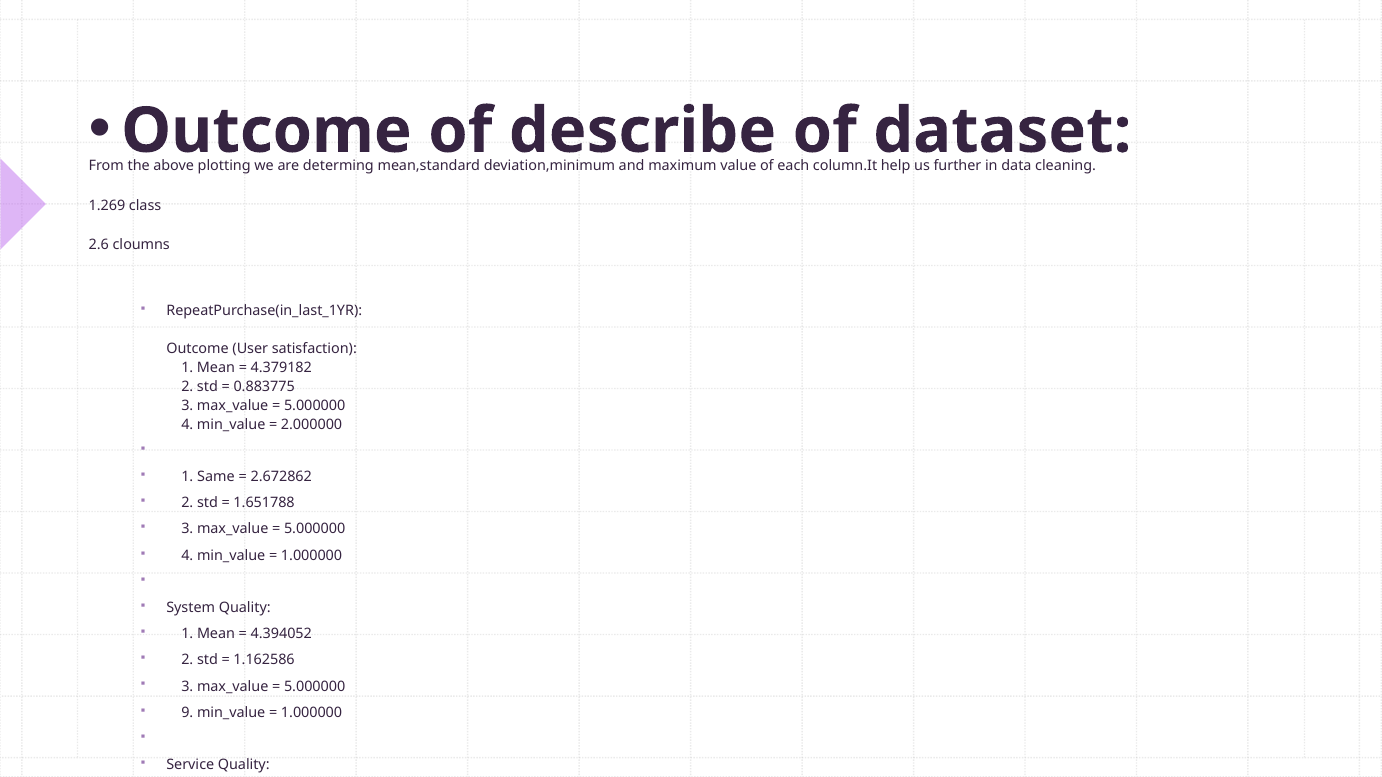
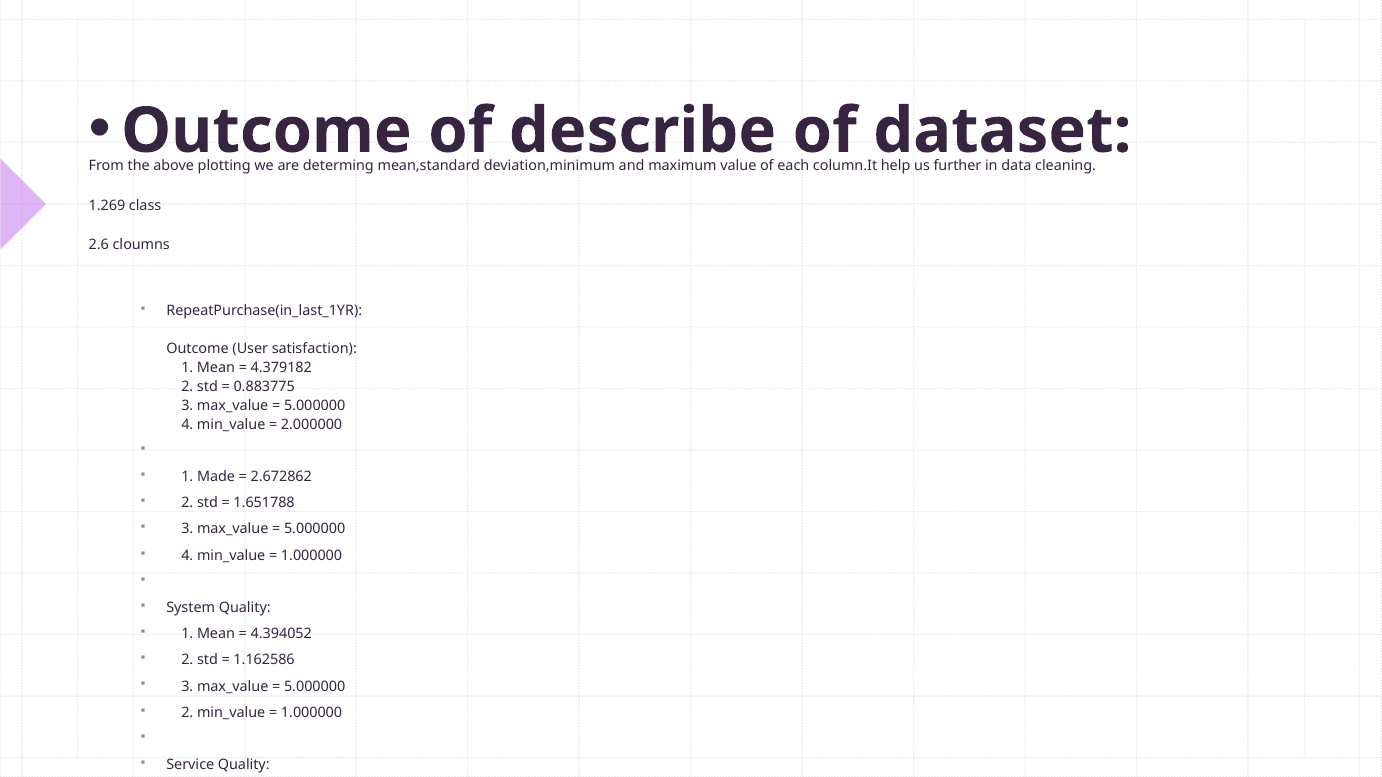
Same: Same -> Made
9 at (187, 713): 9 -> 2
